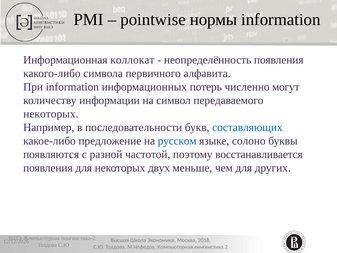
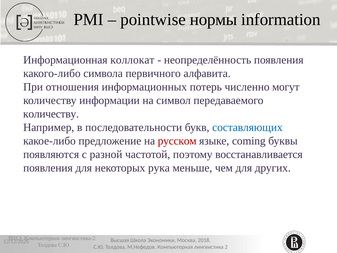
При information: information -> отношения
некоторых at (51, 114): некоторых -> количеству
русском colour: blue -> red
солоно: солоно -> coming
двух: двух -> рука
